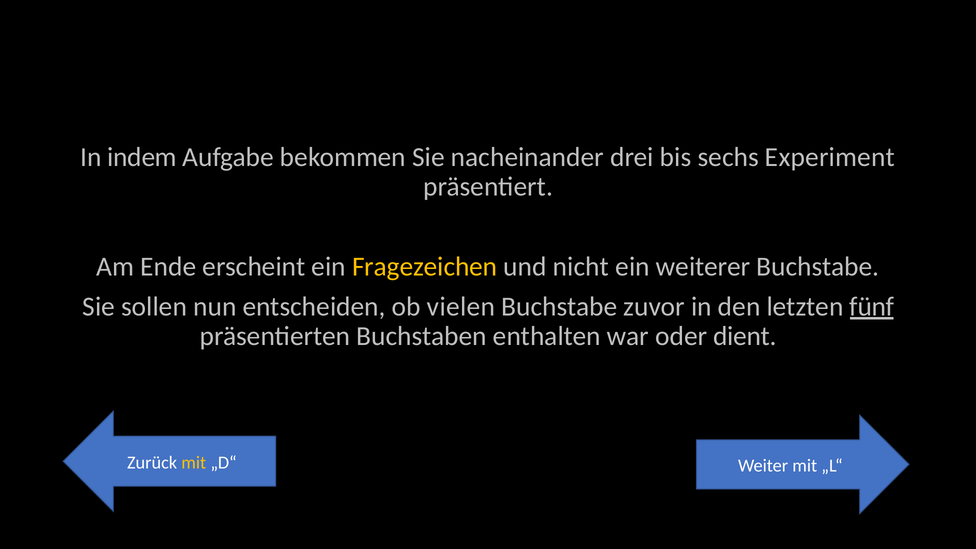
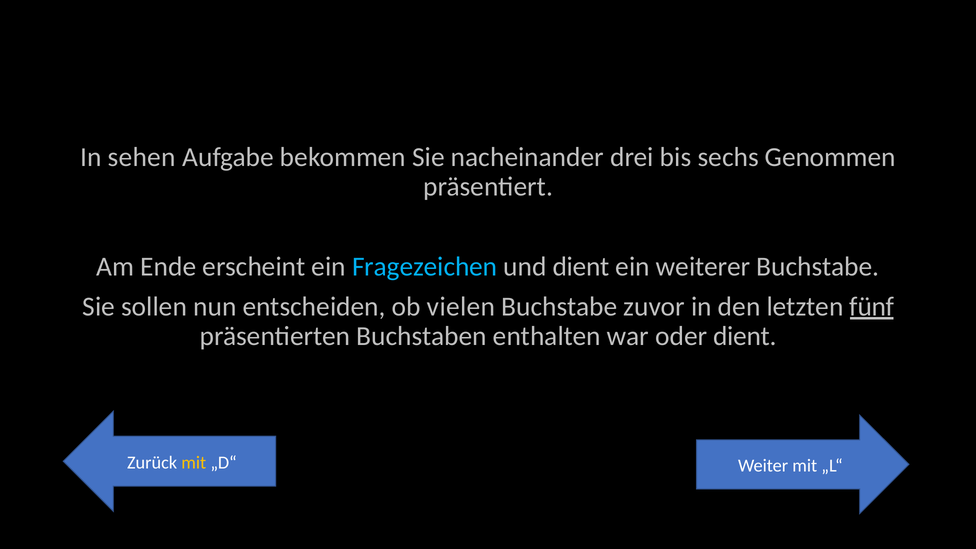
indem: indem -> sehen
Experiment: Experiment -> Genommen
Fragezeichen colour: yellow -> light blue
und nicht: nicht -> dient
